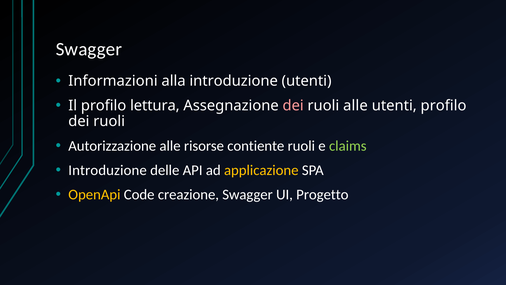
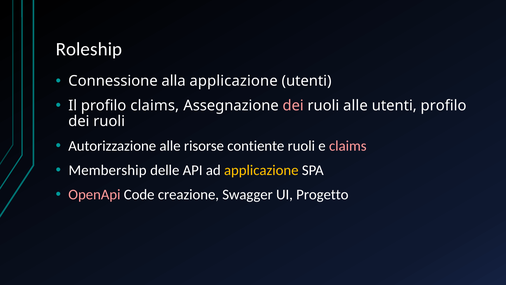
Swagger at (89, 49): Swagger -> Roleship
Informazioni: Informazioni -> Connessione
alla introduzione: introduzione -> applicazione
profilo lettura: lettura -> claims
claims at (348, 146) colour: light green -> pink
Introduzione at (108, 170): Introduzione -> Membership
OpenApi colour: yellow -> pink
